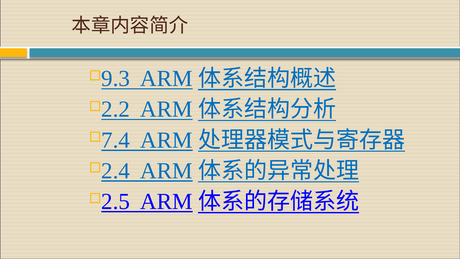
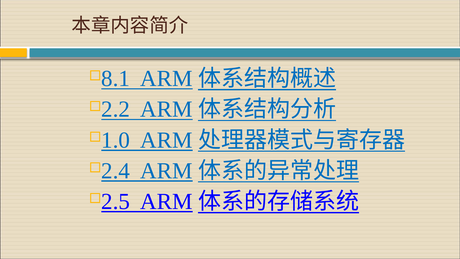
9.3: 9.3 -> 8.1
7.4: 7.4 -> 1.0
